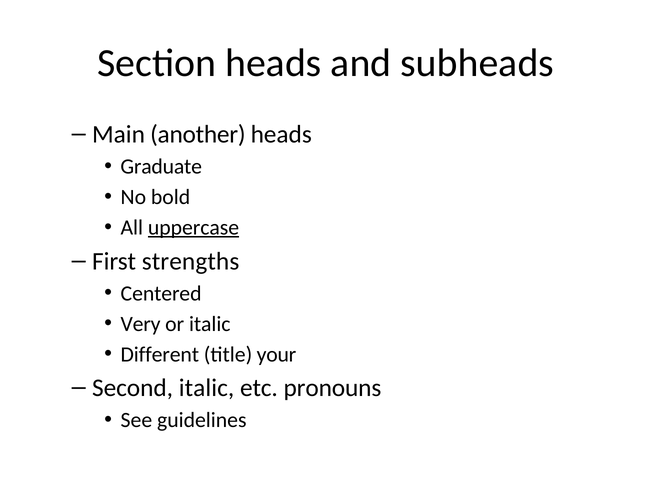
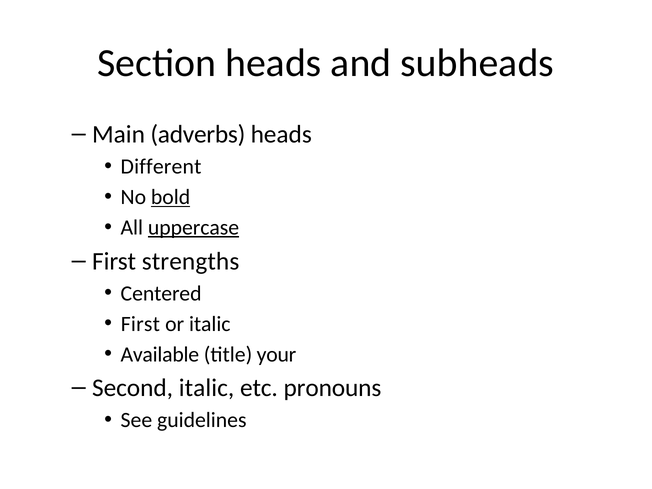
another: another -> adverbs
Graduate: Graduate -> Different
bold underline: none -> present
Very at (141, 324): Very -> First
Different: Different -> Available
